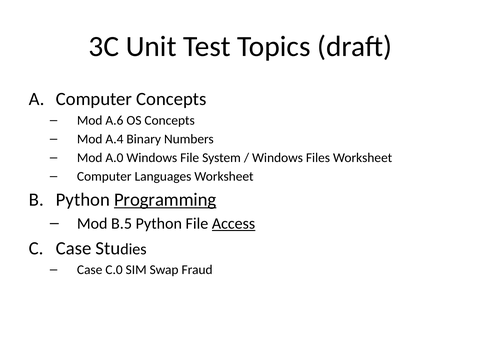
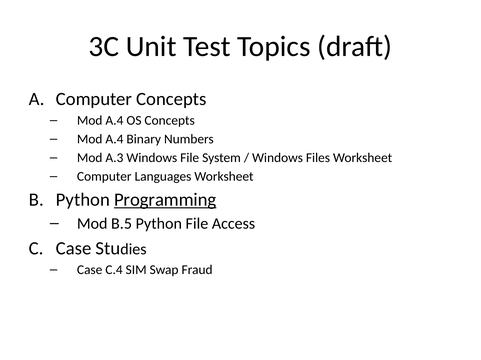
A.6 at (114, 121): A.6 -> A.4
A.0: A.0 -> A.3
Access underline: present -> none
C.0: C.0 -> C.4
